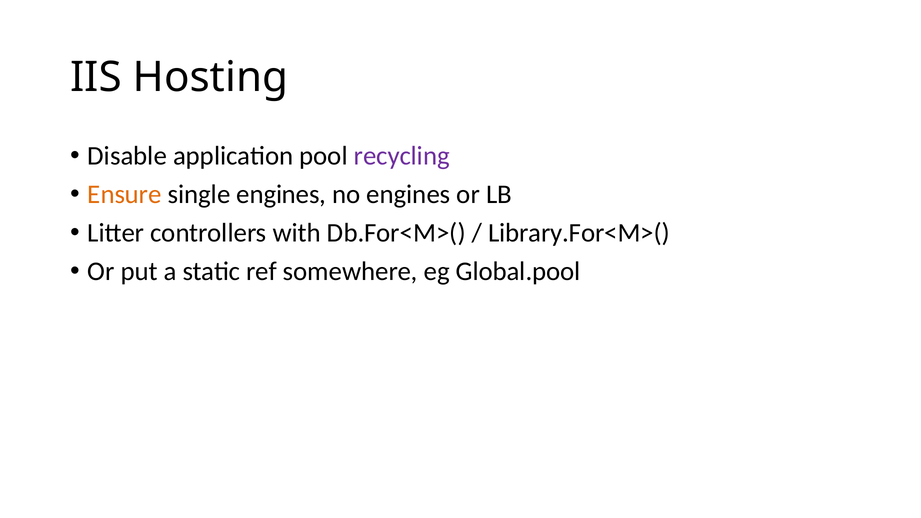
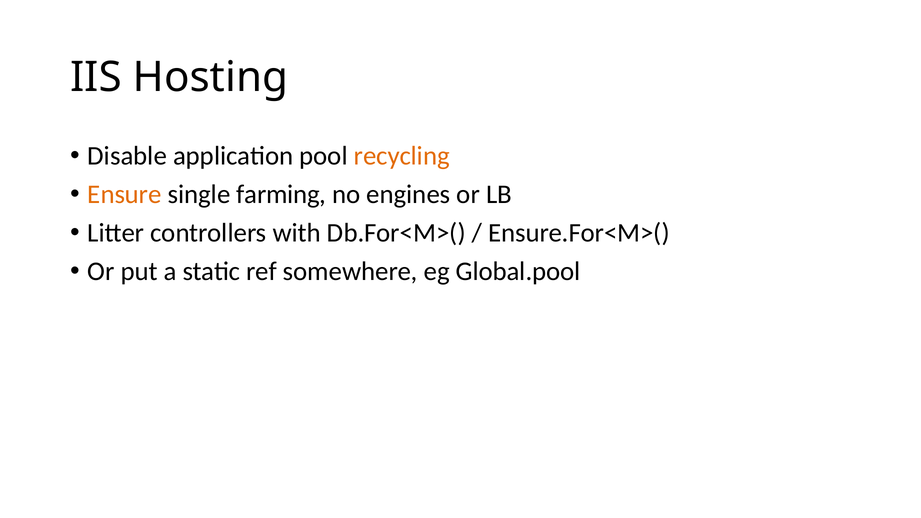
recycling colour: purple -> orange
single engines: engines -> farming
Library.For<M>(: Library.For<M>( -> Ensure.For<M>(
